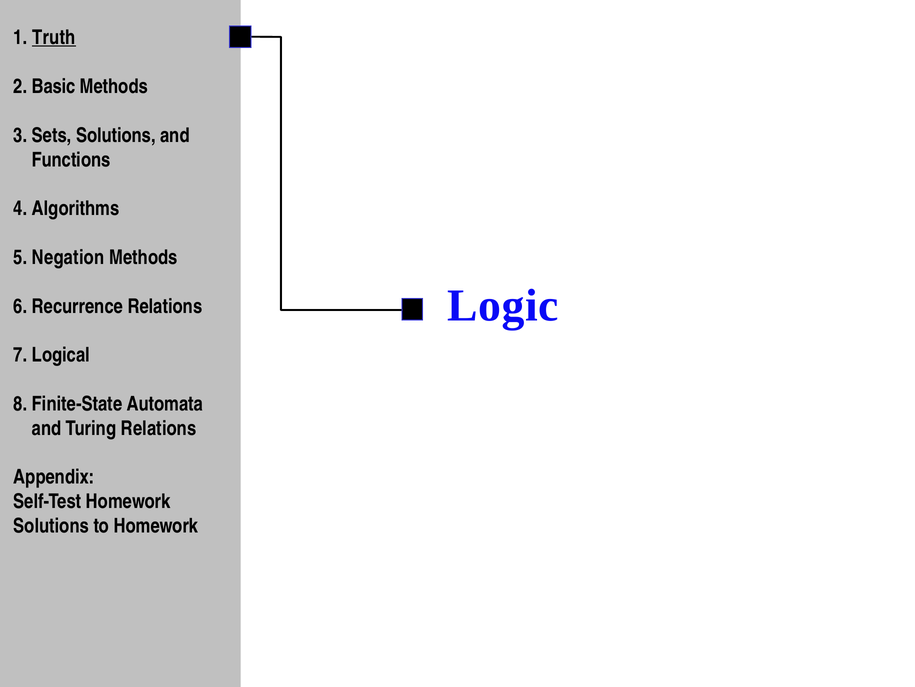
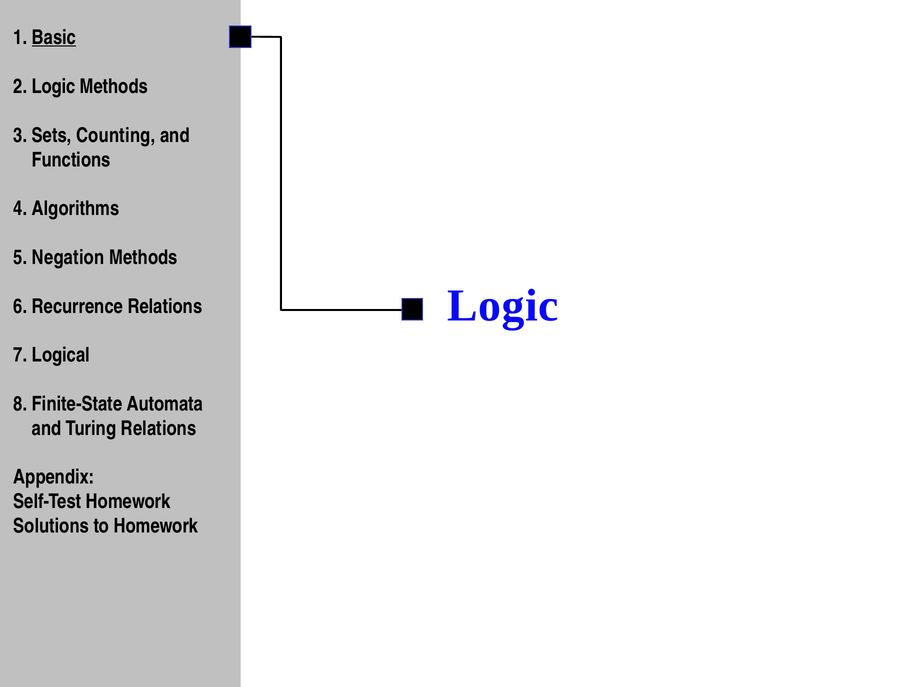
Truth: Truth -> Basic
2 Basic: Basic -> Logic
Sets Solutions: Solutions -> Counting
